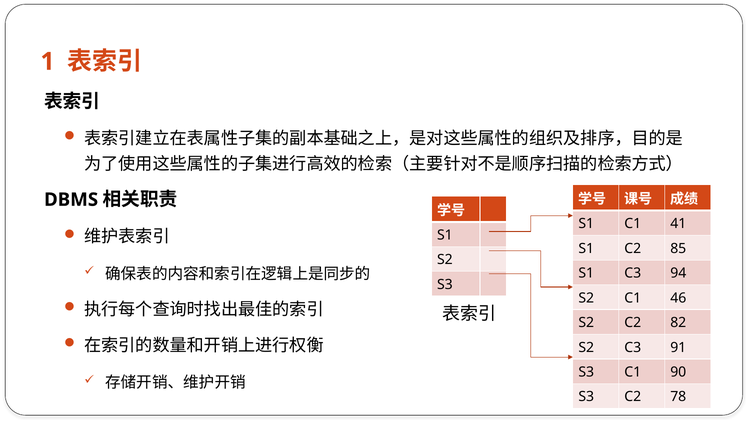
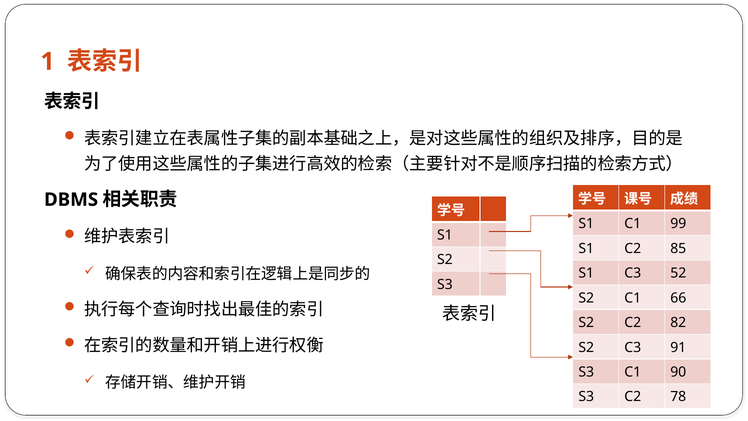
41: 41 -> 99
94: 94 -> 52
46: 46 -> 66
